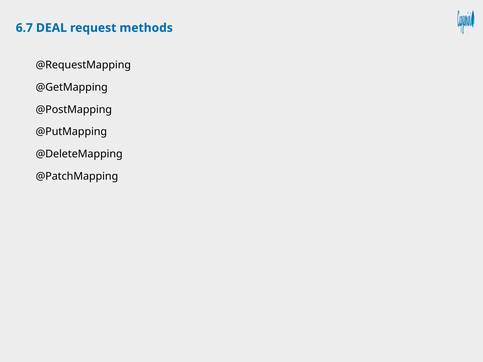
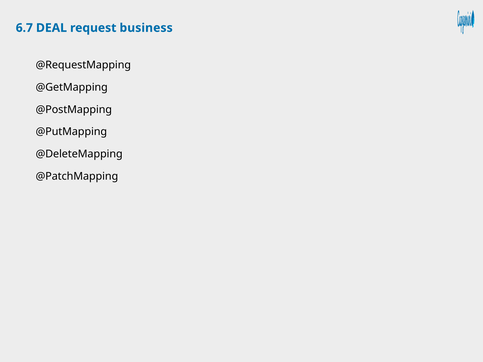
methods: methods -> business
